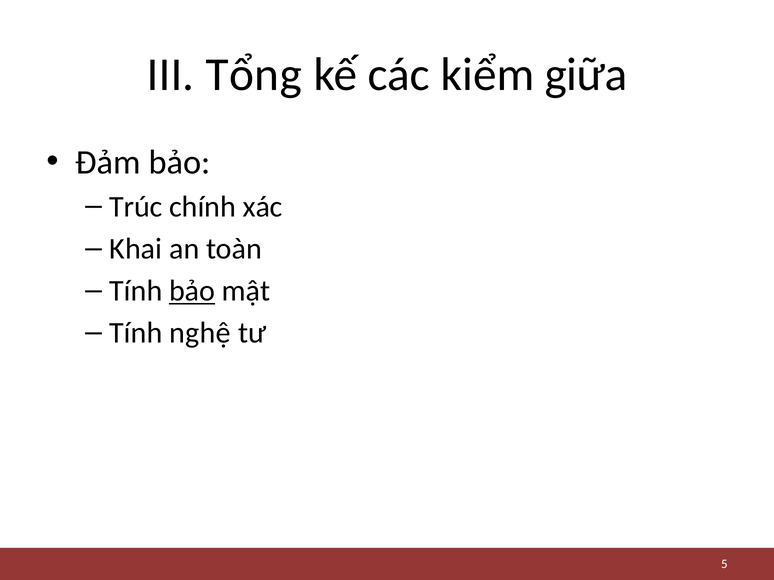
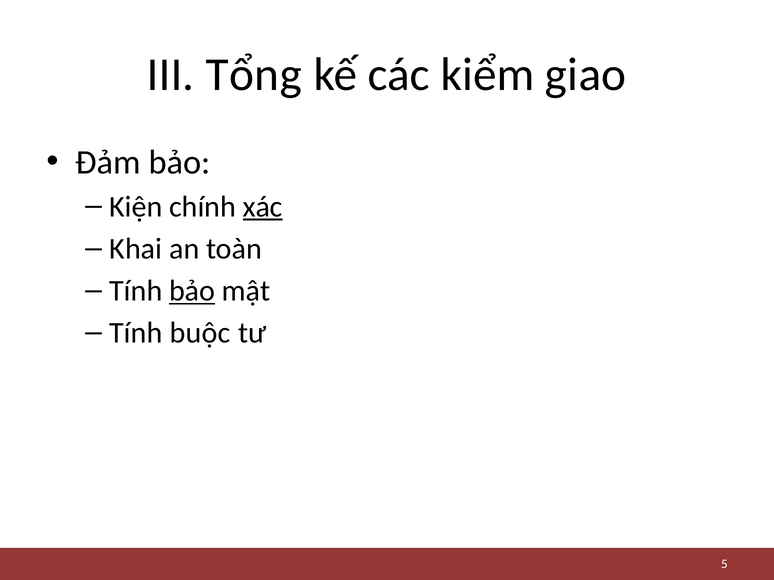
giữa: giữa -> giao
Trúc: Trúc -> Kiện
xác underline: none -> present
nghệ: nghệ -> buộc
